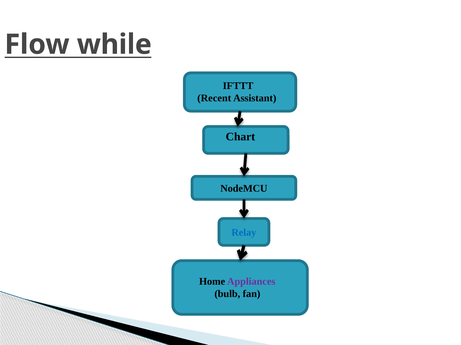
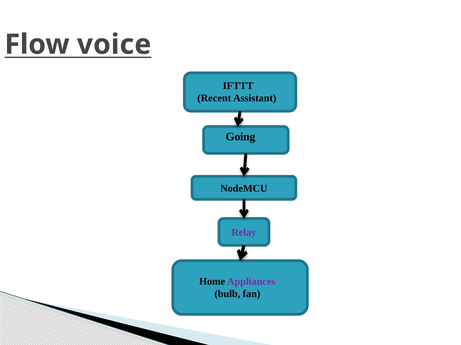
while: while -> voice
Chart: Chart -> Going
Relay colour: blue -> purple
